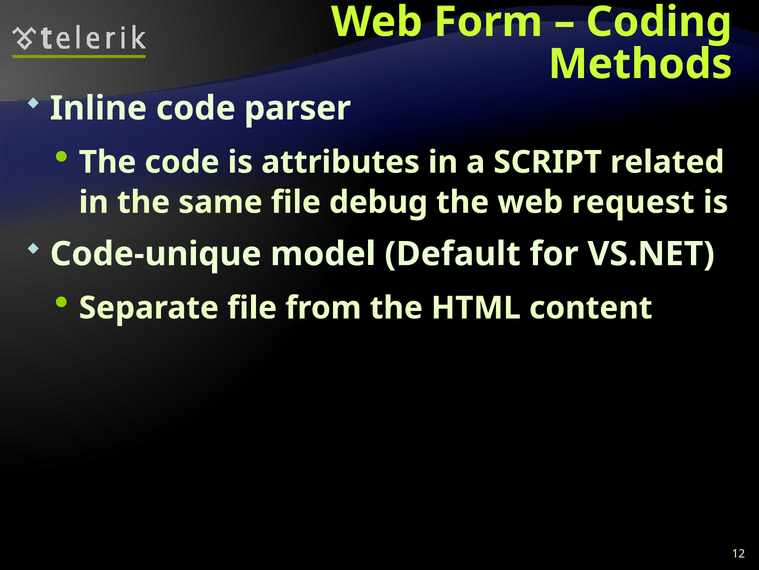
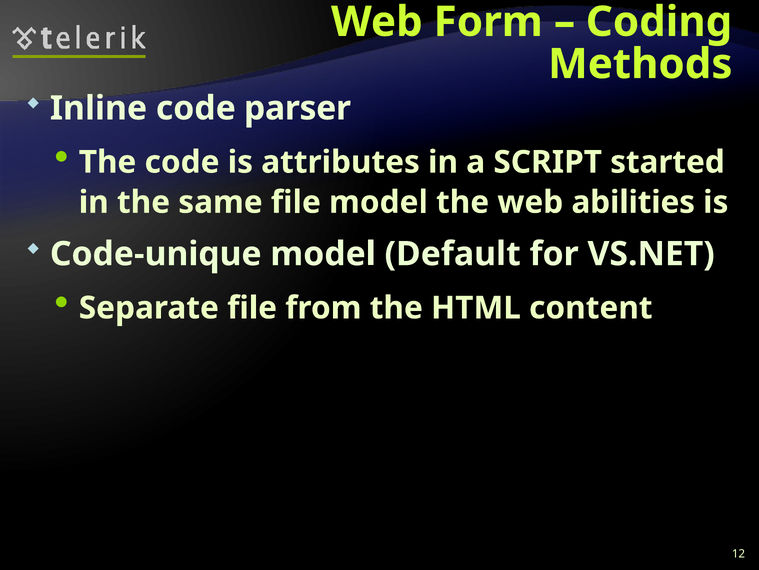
related: related -> started
file debug: debug -> model
request: request -> abilities
